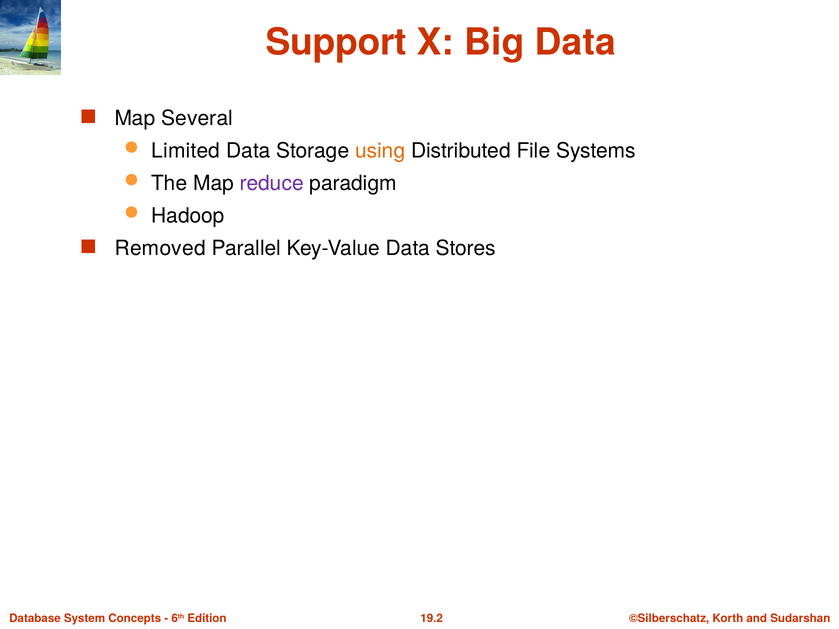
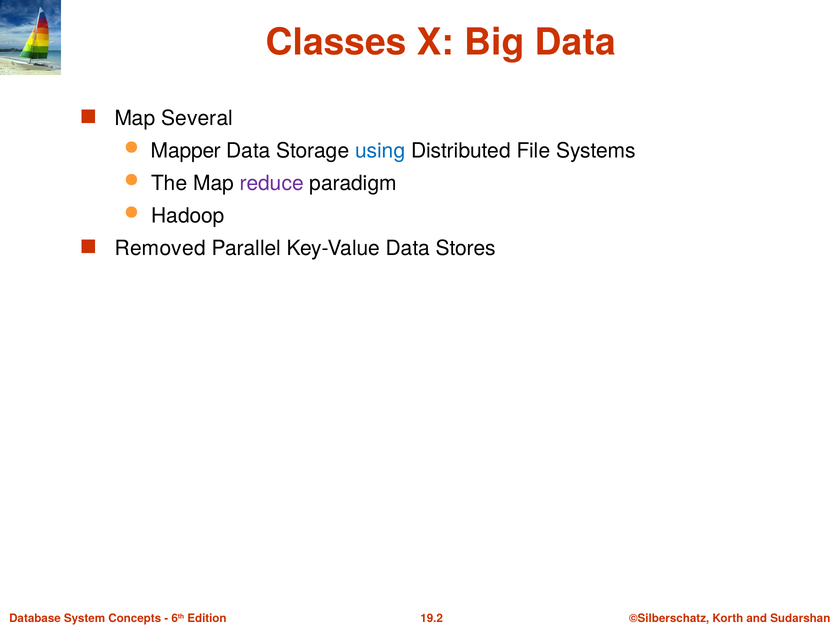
Support: Support -> Classes
Limited: Limited -> Mapper
using colour: orange -> blue
